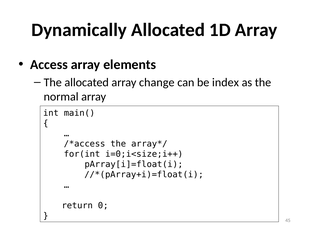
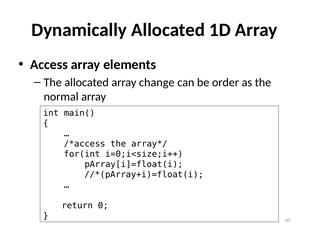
index: index -> order
